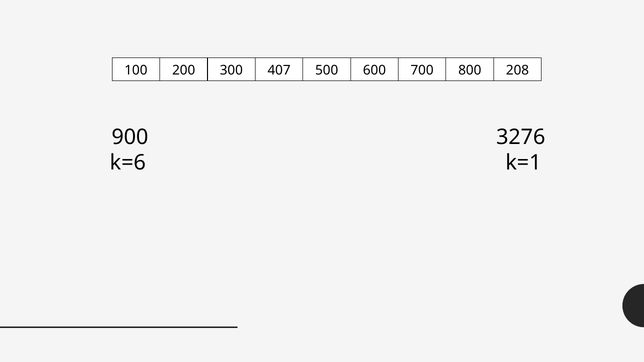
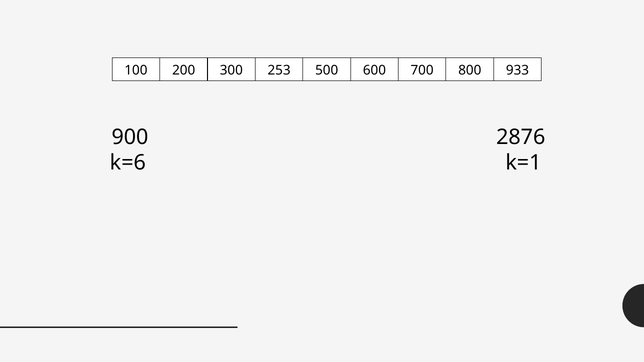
407: 407 -> 253
208: 208 -> 933
3276: 3276 -> 2876
